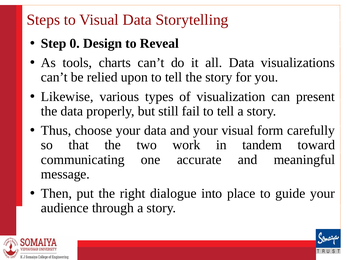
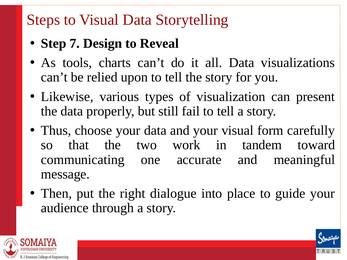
0: 0 -> 7
